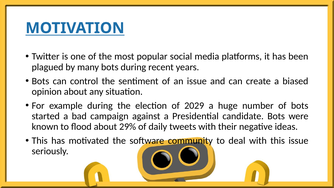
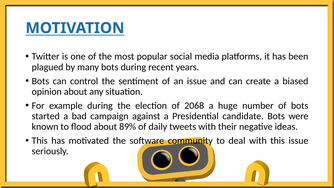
2029: 2029 -> 2068
29%: 29% -> 89%
